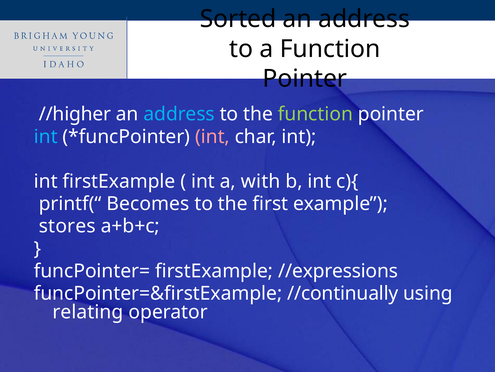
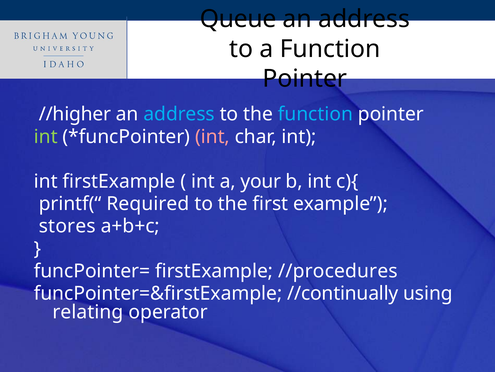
Sorted: Sorted -> Queue
function at (315, 114) colour: light green -> light blue
int at (46, 136) colour: light blue -> light green
with: with -> your
Becomes: Becomes -> Required
//expressions: //expressions -> //procedures
